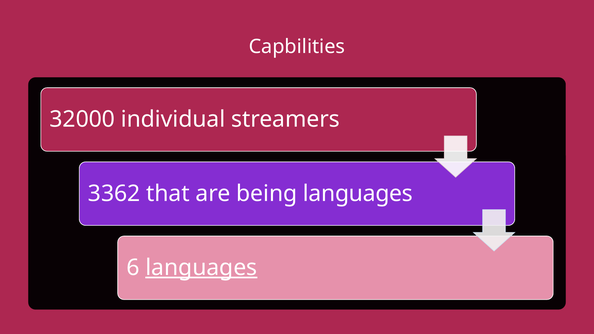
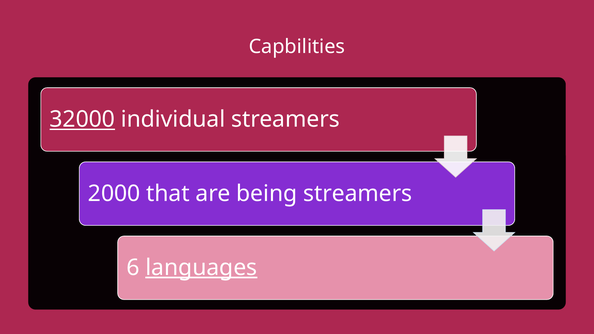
32000 underline: none -> present
3362: 3362 -> 2000
being languages: languages -> streamers
